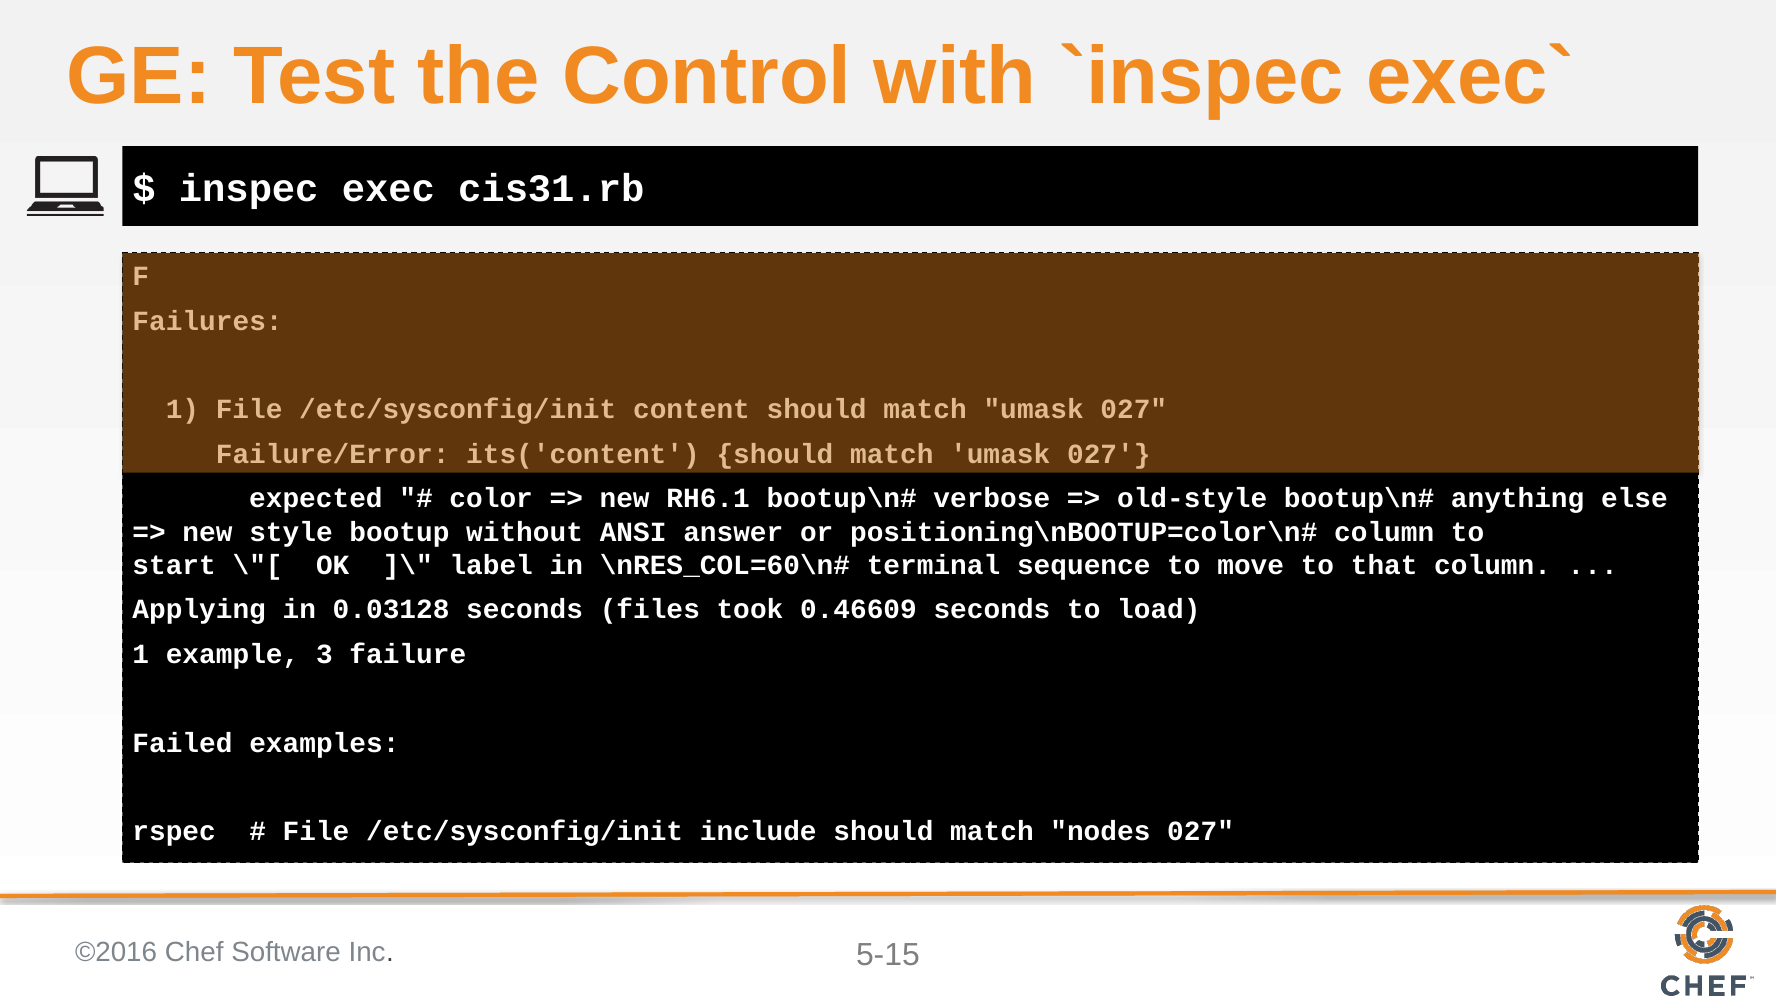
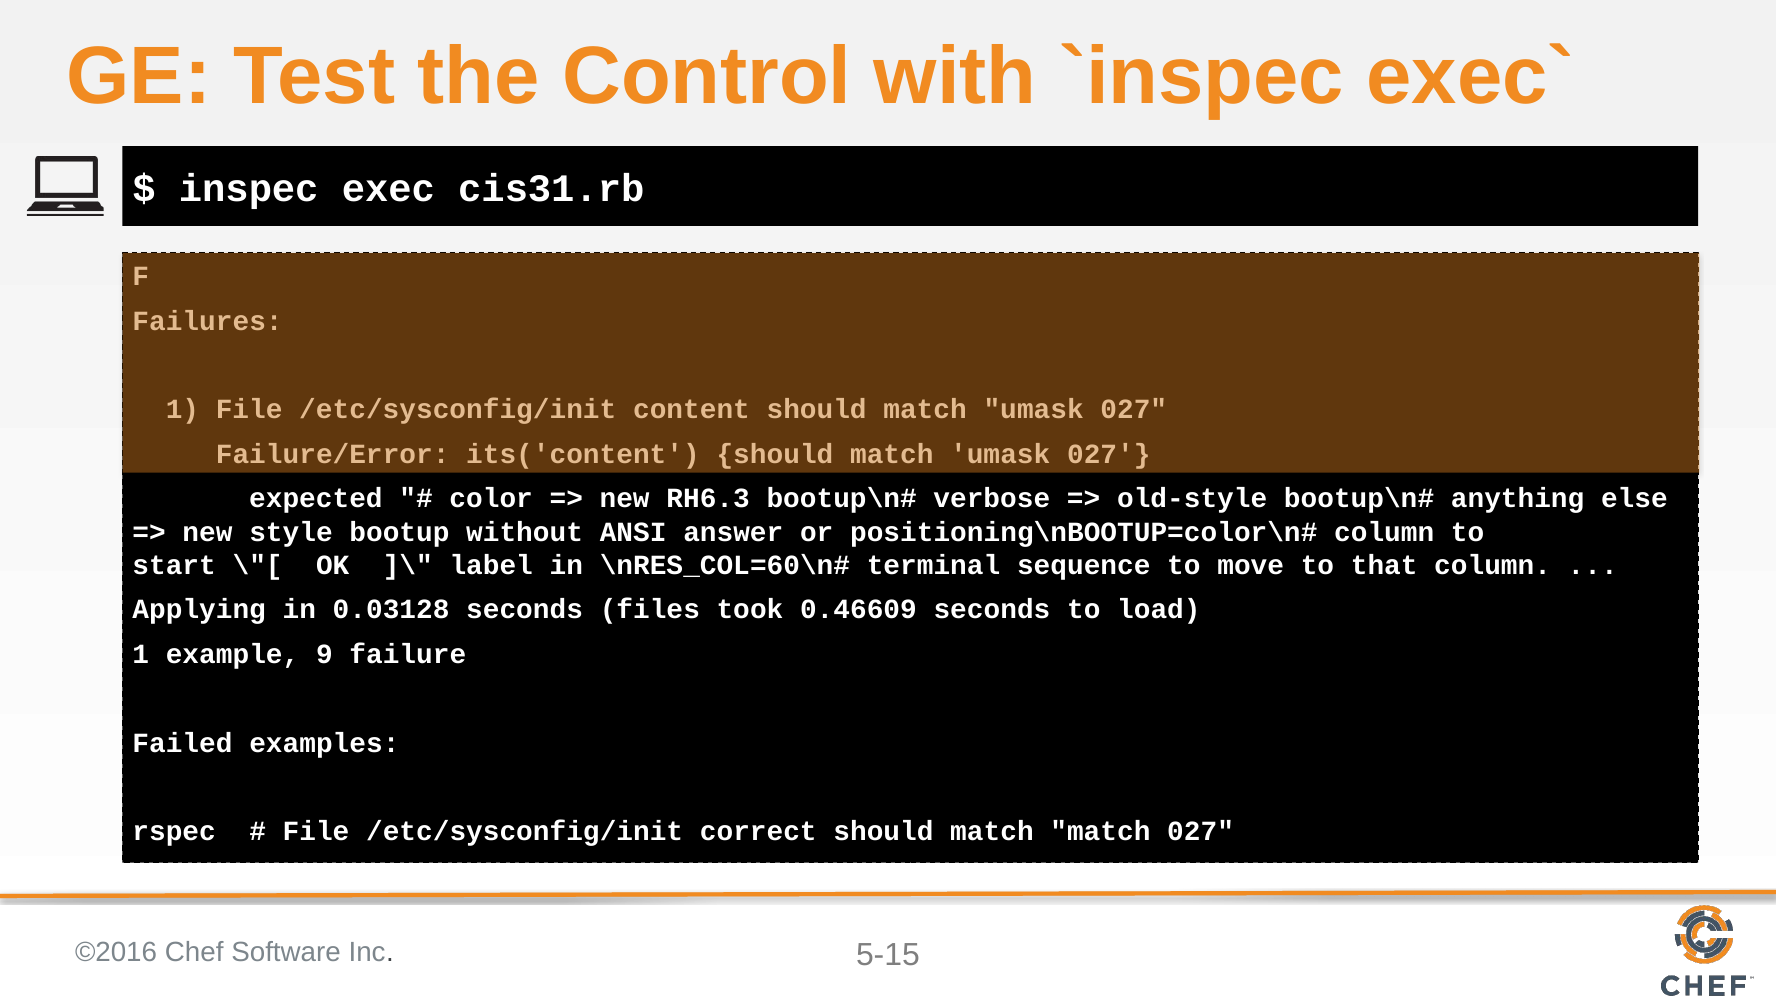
RH6.1: RH6.1 -> RH6.3
3: 3 -> 9
include: include -> correct
match nodes: nodes -> match
